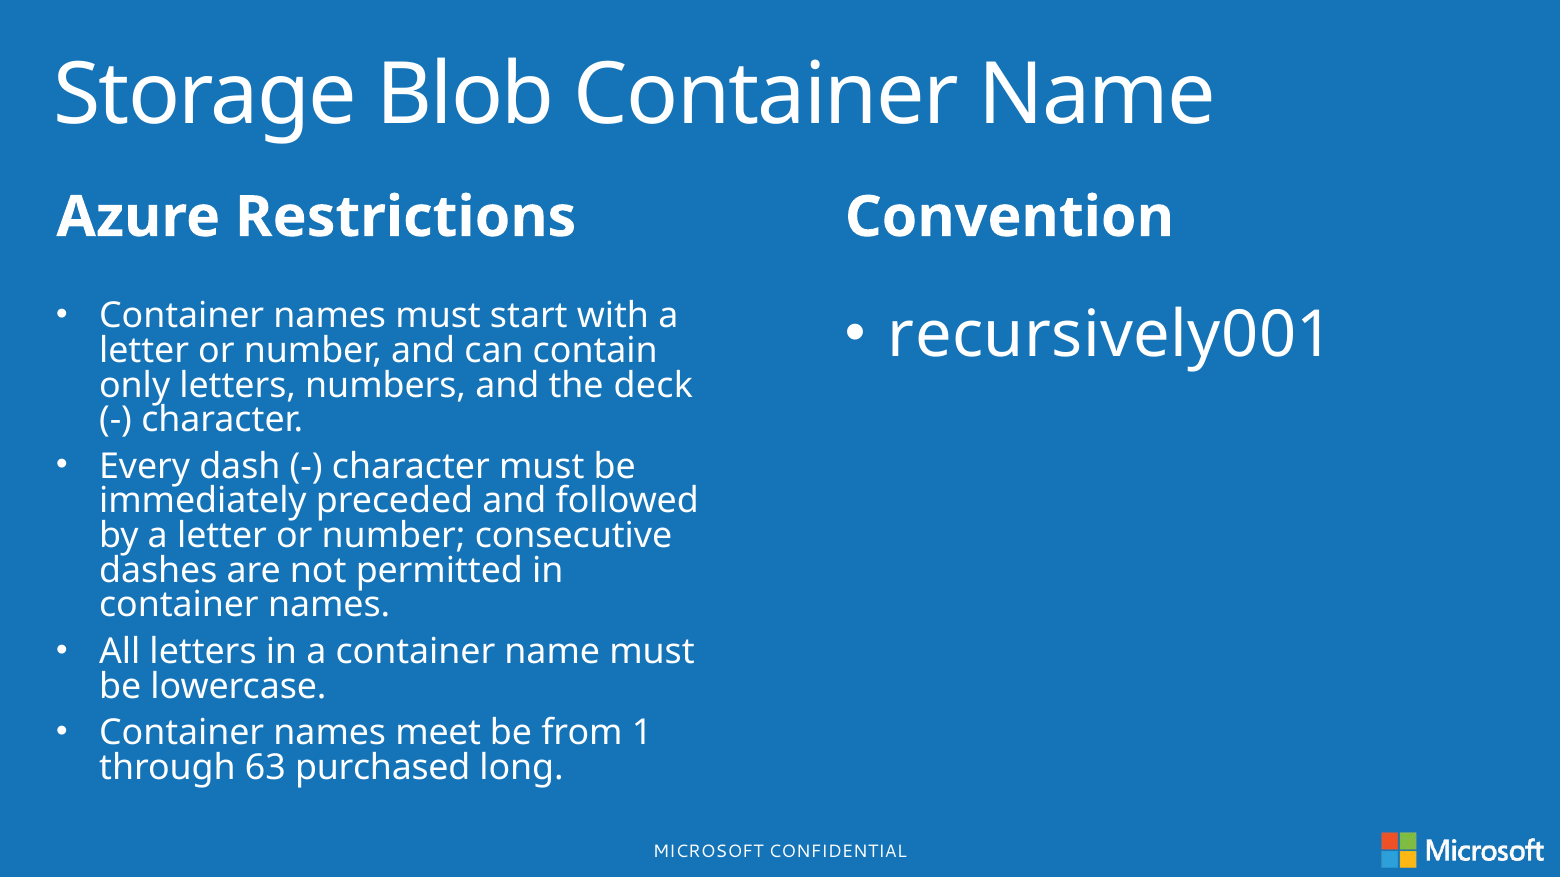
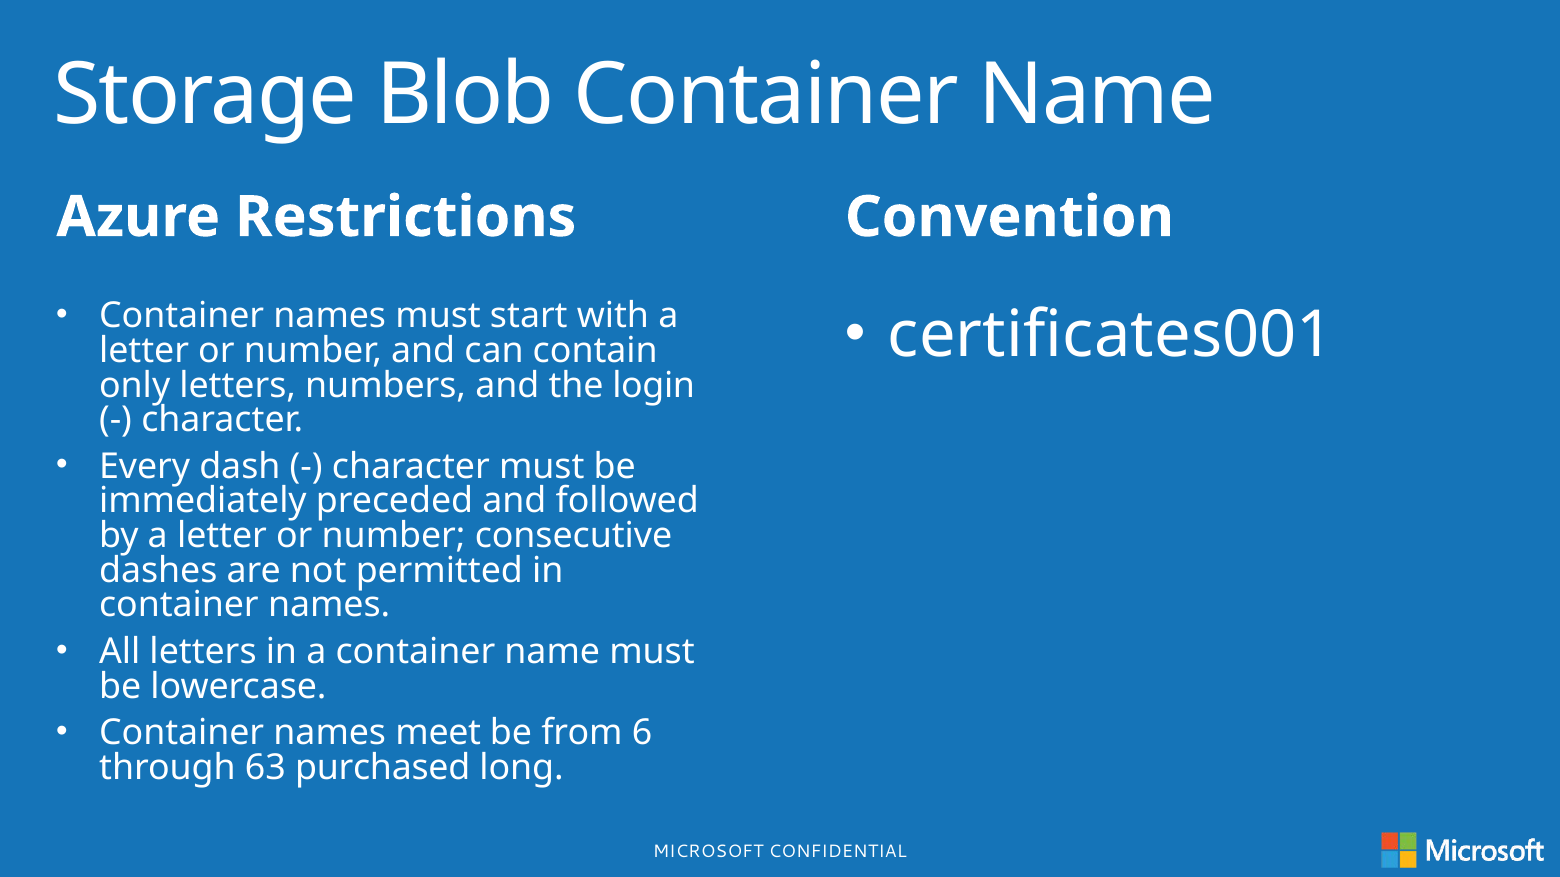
recursively001: recursively001 -> certificates001
deck: deck -> login
1: 1 -> 6
